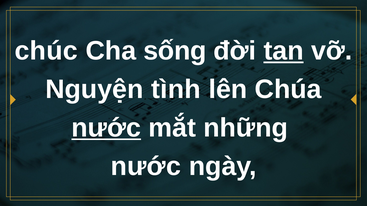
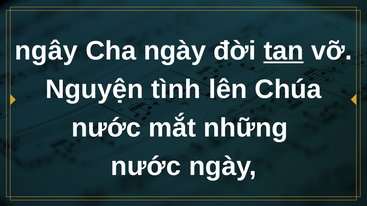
chúc: chúc -> ngây
Cha sống: sống -> ngày
nước at (106, 128) underline: present -> none
